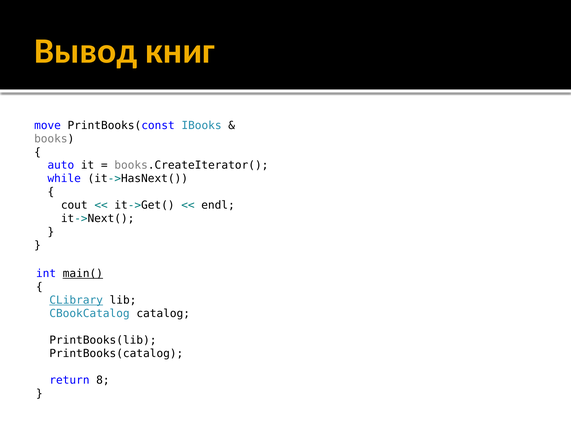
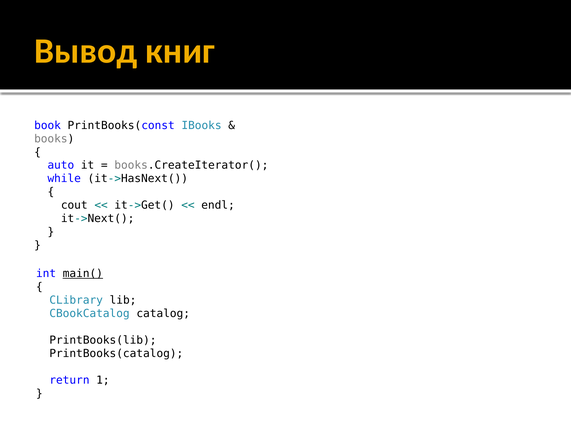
move: move -> book
CLibrary underline: present -> none
8: 8 -> 1
